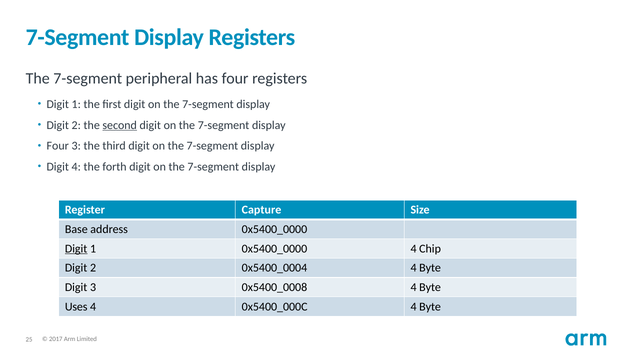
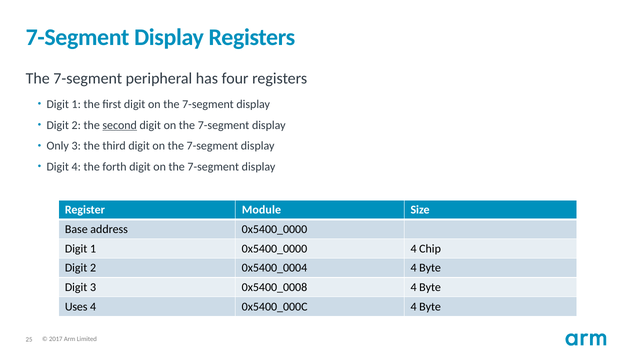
Four at (58, 146): Four -> Only
Capture: Capture -> Module
Digit at (76, 249) underline: present -> none
